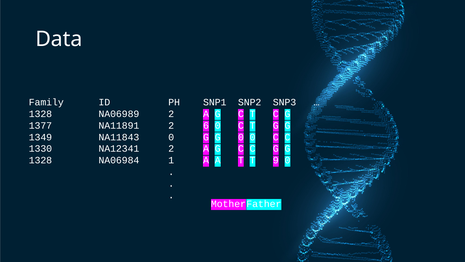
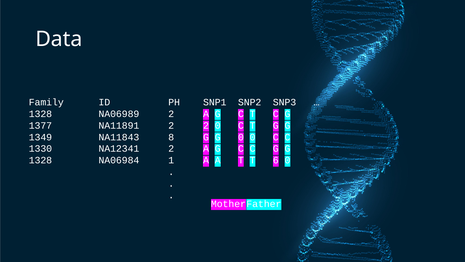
2 6: 6 -> 2
NA11843 0: 0 -> 8
9: 9 -> 6
